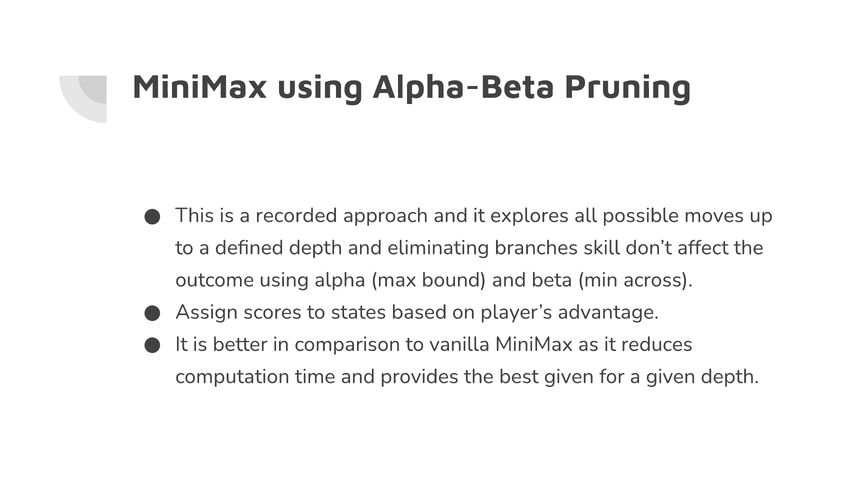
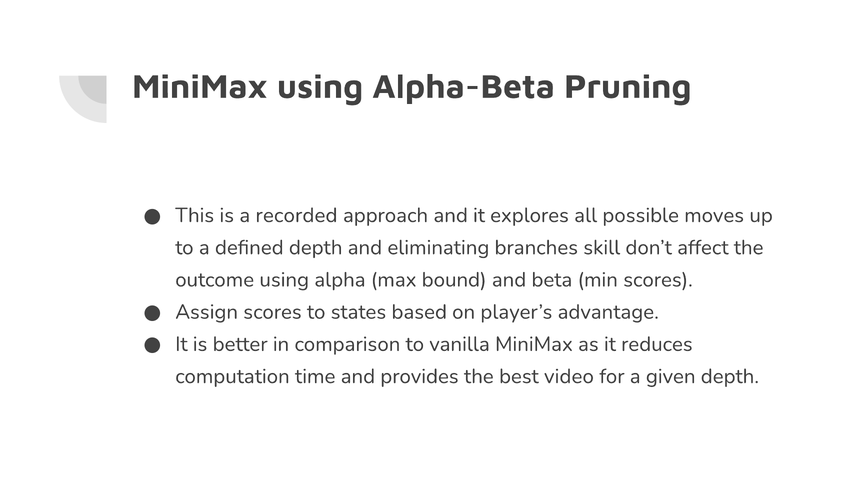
min across: across -> scores
best given: given -> video
